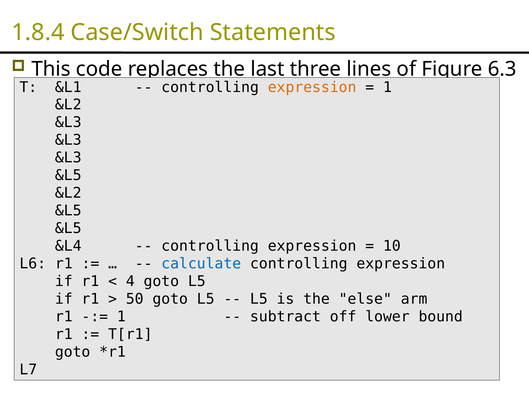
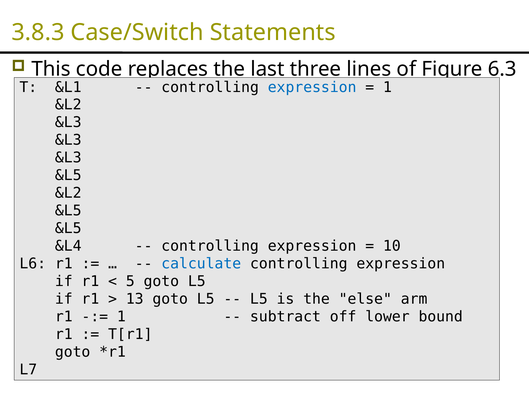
1.8.4: 1.8.4 -> 3.8.3
expression at (312, 87) colour: orange -> blue
4: 4 -> 5
50: 50 -> 13
